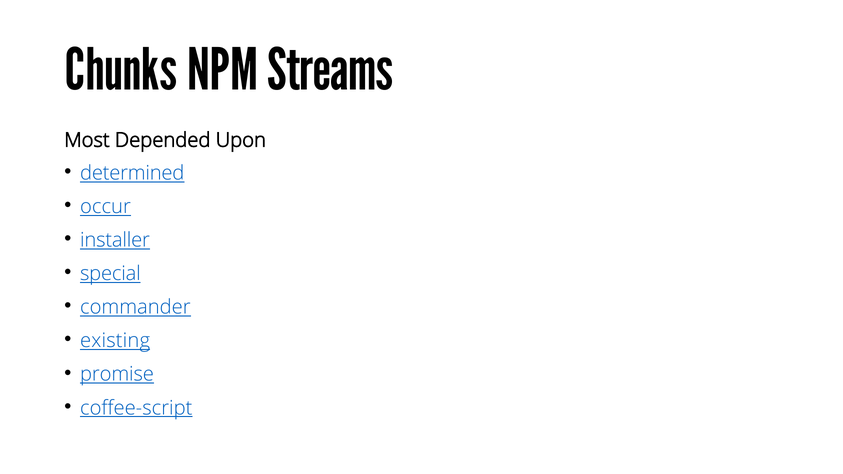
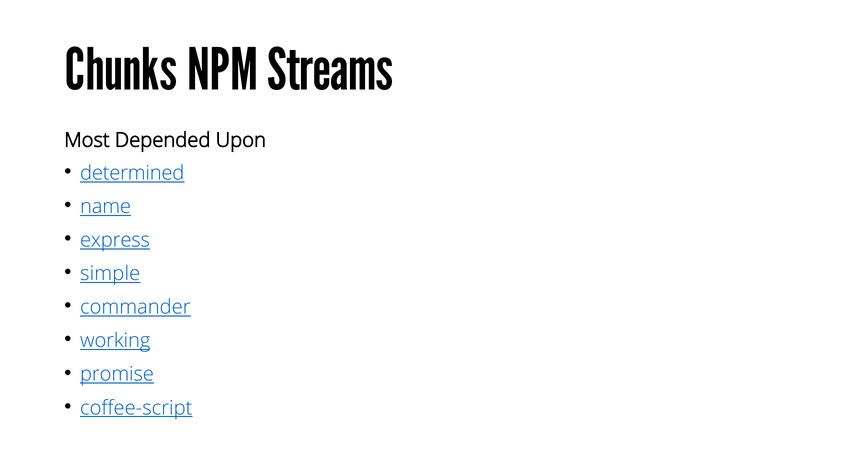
occur: occur -> name
installer: installer -> express
special: special -> simple
existing: existing -> working
